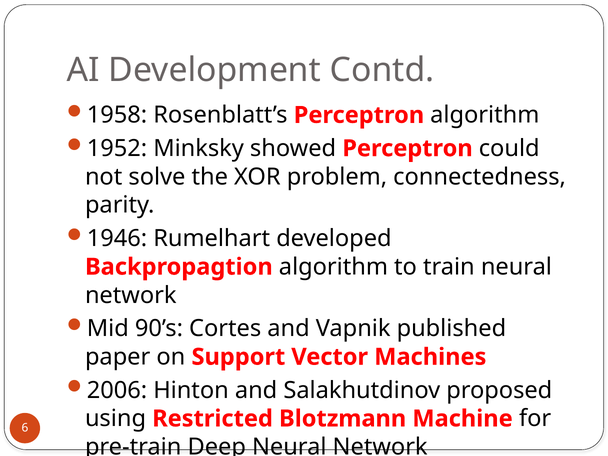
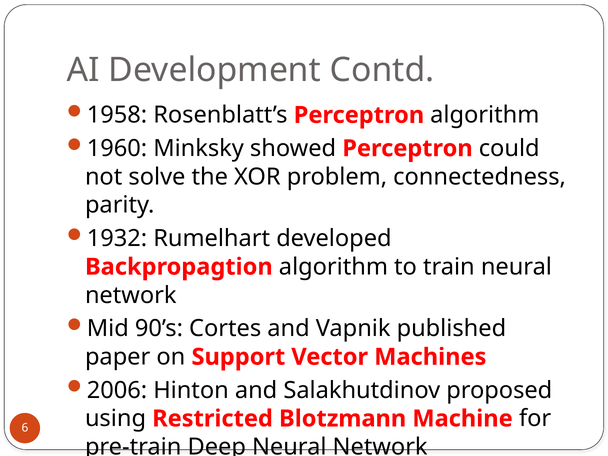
1952: 1952 -> 1960
1946: 1946 -> 1932
